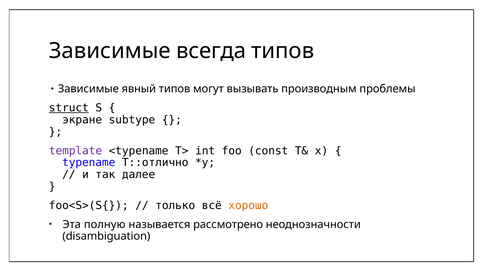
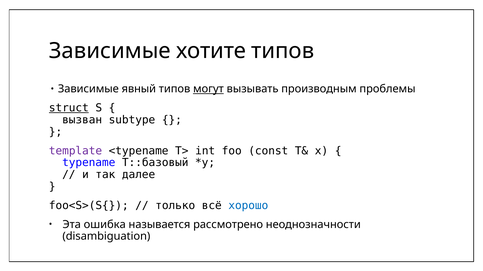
всегда: всегда -> хотите
могут underline: none -> present
экране: экране -> вызван
T::отлично: T::отлично -> T::базовый
хорошо colour: orange -> blue
полную: полную -> ошибка
